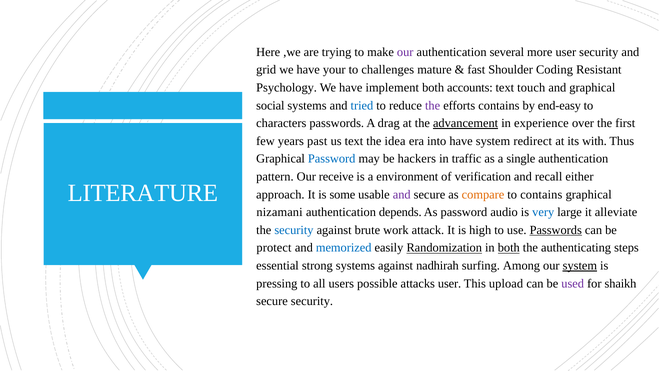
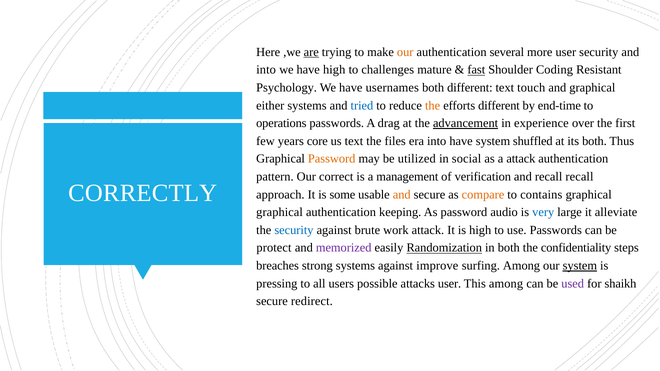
are underline: none -> present
our at (405, 52) colour: purple -> orange
grid at (266, 70): grid -> into
have your: your -> high
fast underline: none -> present
implement: implement -> usernames
both accounts: accounts -> different
social: social -> either
the at (433, 106) colour: purple -> orange
efforts contains: contains -> different
end-easy: end-easy -> end-time
characters: characters -> operations
past: past -> core
idea: idea -> files
redirect: redirect -> shuffled
its with: with -> both
Password at (332, 159) colour: blue -> orange
hackers: hackers -> utilized
traffic: traffic -> social
a single: single -> attack
receive: receive -> correct
environment: environment -> management
recall either: either -> recall
LITERATURE: LITERATURE -> CORRECTLY
and at (402, 195) colour: purple -> orange
nizamani at (280, 212): nizamani -> graphical
depends: depends -> keeping
Passwords at (556, 230) underline: present -> none
memorized colour: blue -> purple
both at (509, 248) underline: present -> none
authenticating: authenticating -> confidentiality
essential: essential -> breaches
nadhirah: nadhirah -> improve
This upload: upload -> among
secure security: security -> redirect
